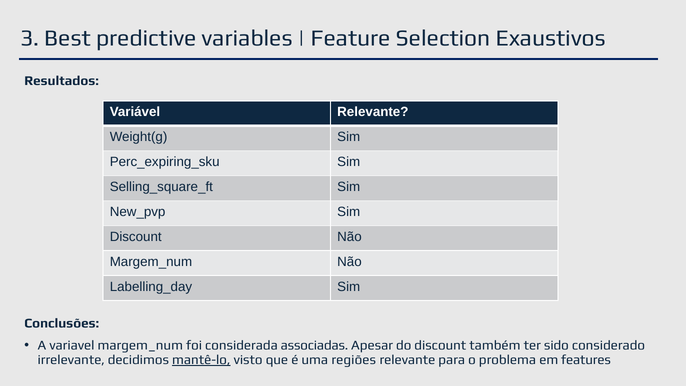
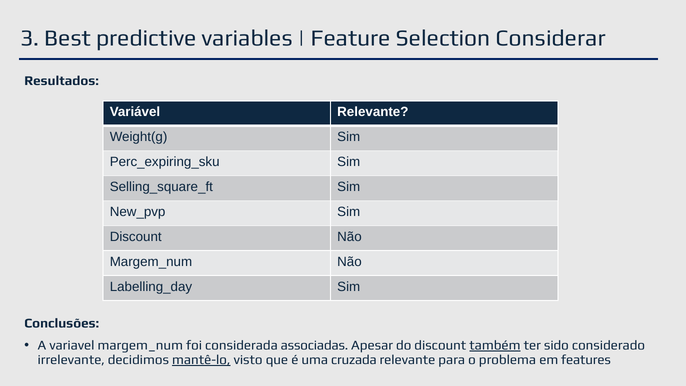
Exaustivos: Exaustivos -> Considerar
também underline: none -> present
regiões: regiões -> cruzada
